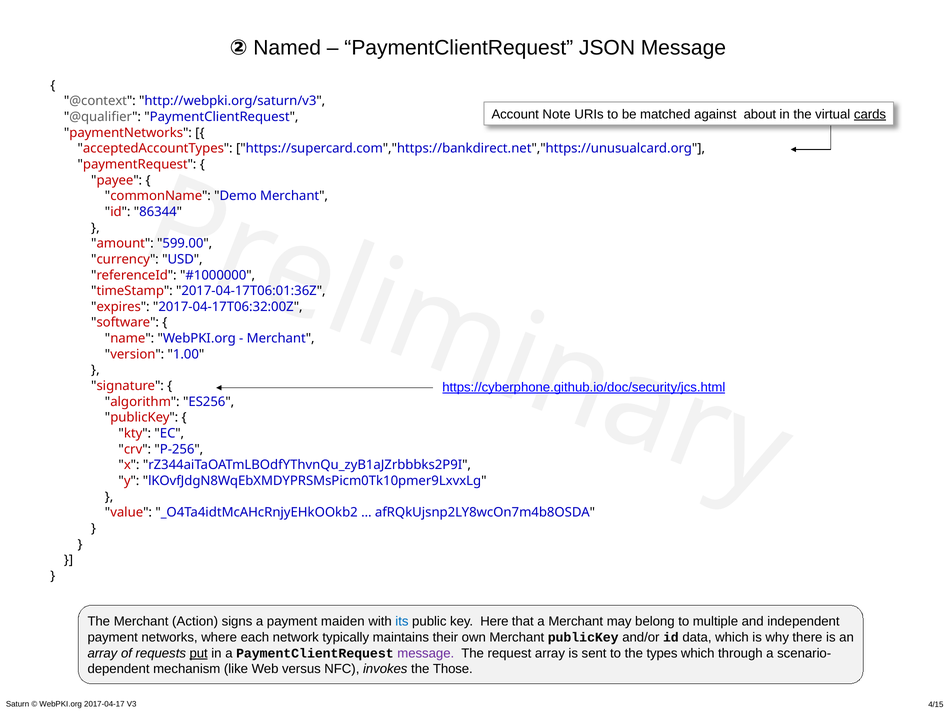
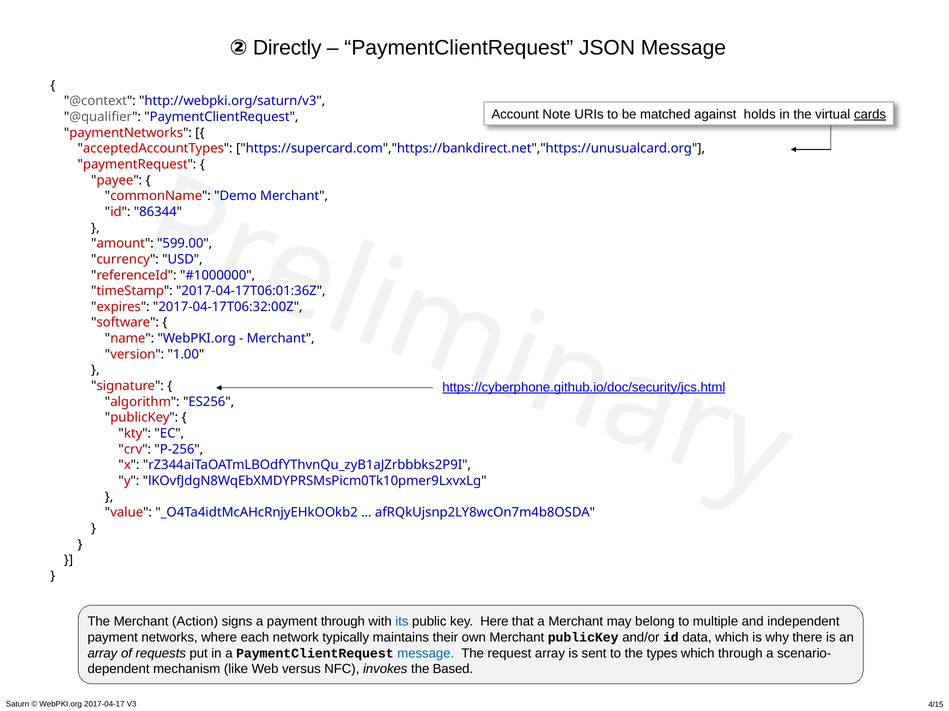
Named: Named -> Directly
about: about -> holds
payment maiden: maiden -> through
put underline: present -> none
message at (426, 654) colour: purple -> blue
Those: Those -> Based
